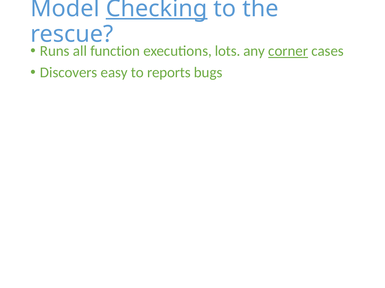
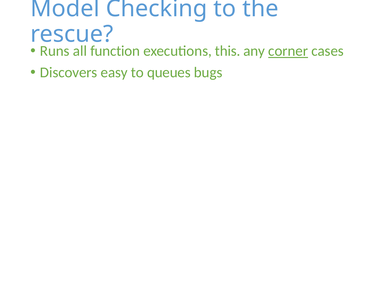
Checking underline: present -> none
lots: lots -> this
reports: reports -> queues
